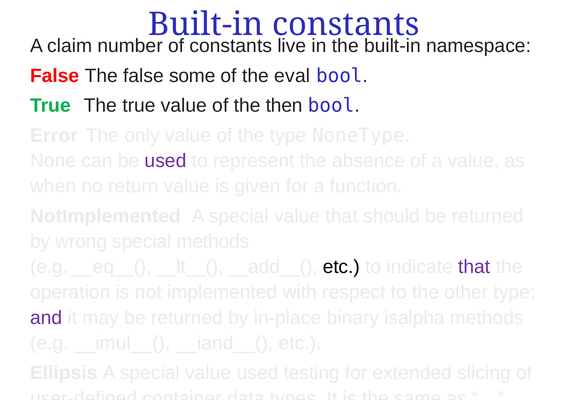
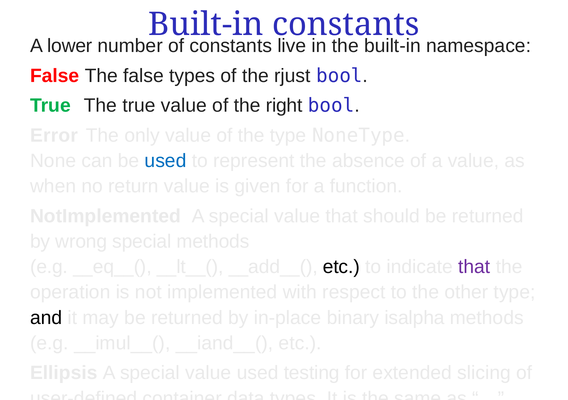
claim: claim -> lower
false some: some -> types
eval: eval -> rjust
then: then -> right
used at (166, 161) colour: purple -> blue
and colour: purple -> black
